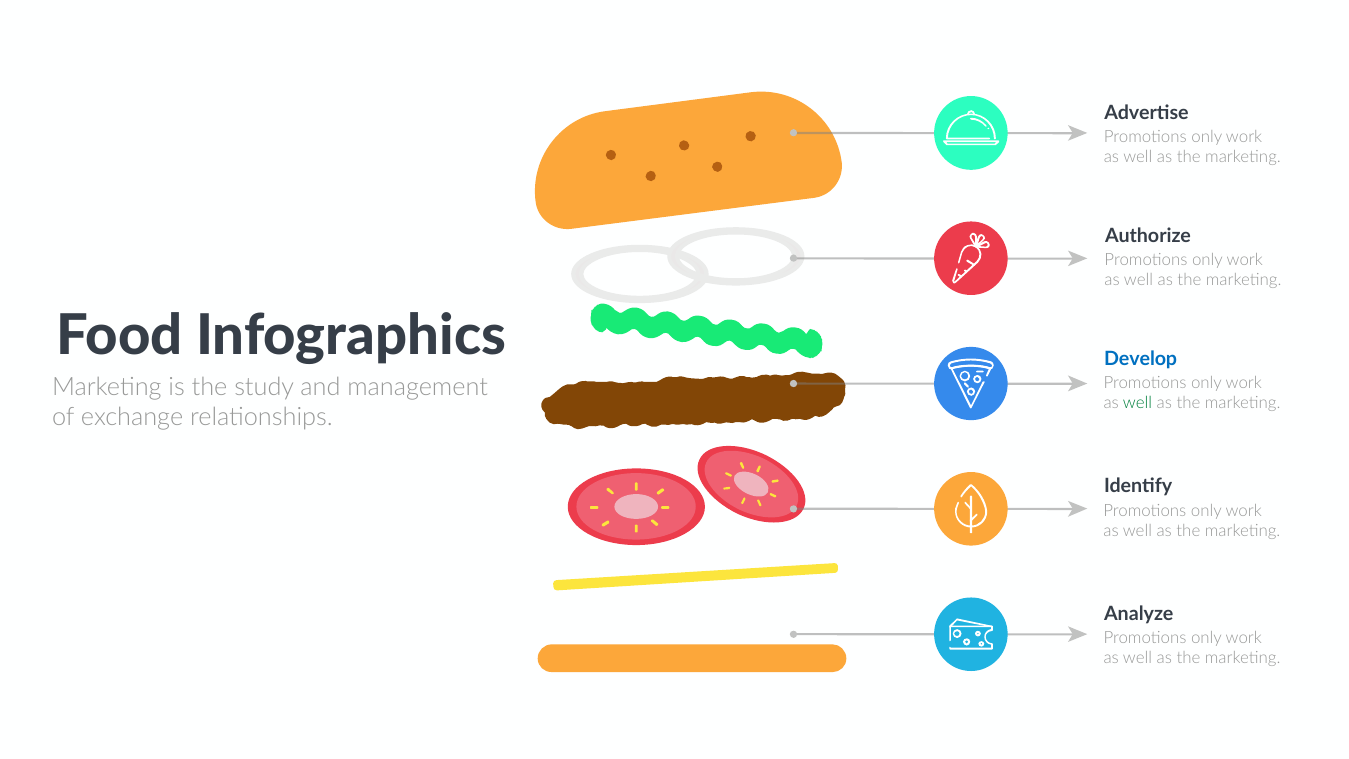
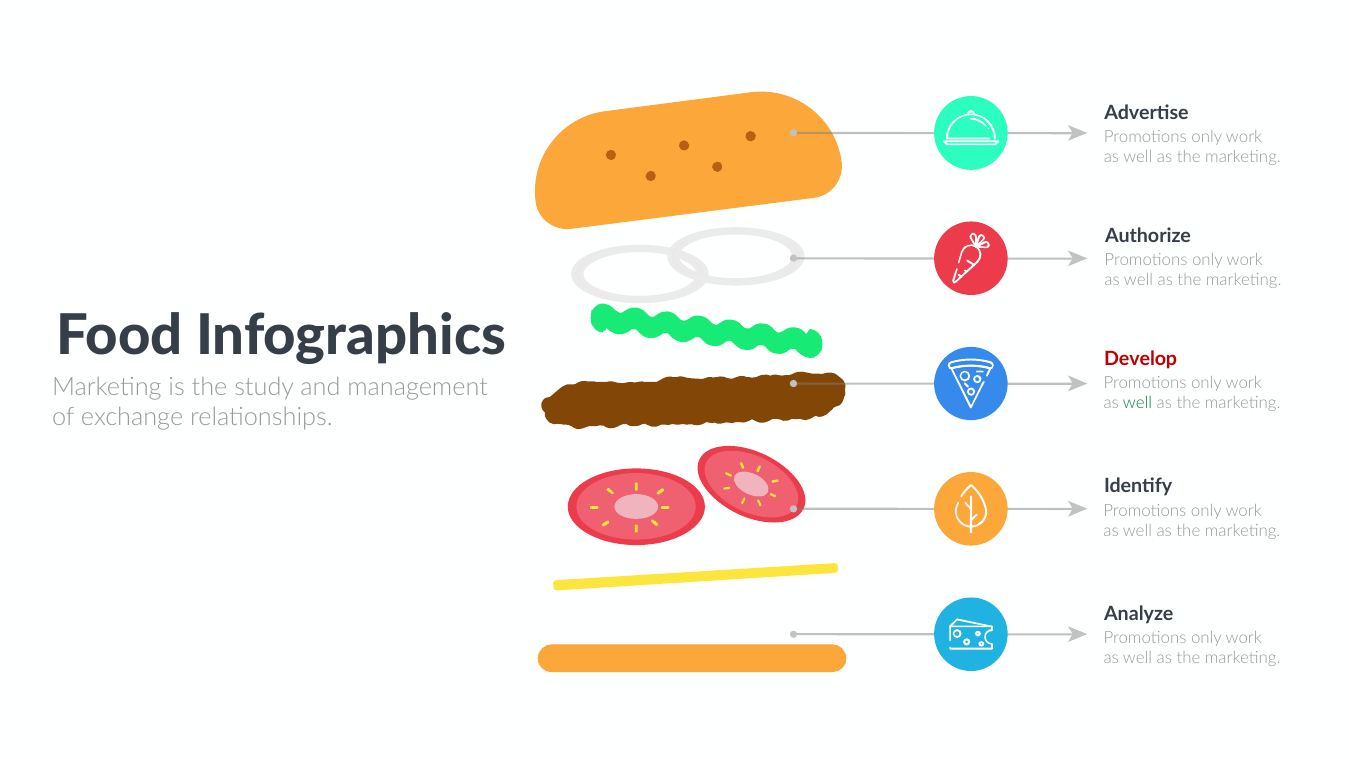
Develop colour: blue -> red
